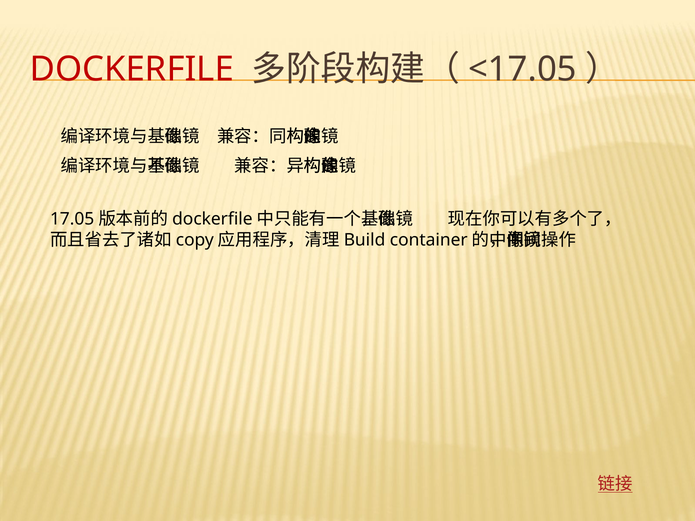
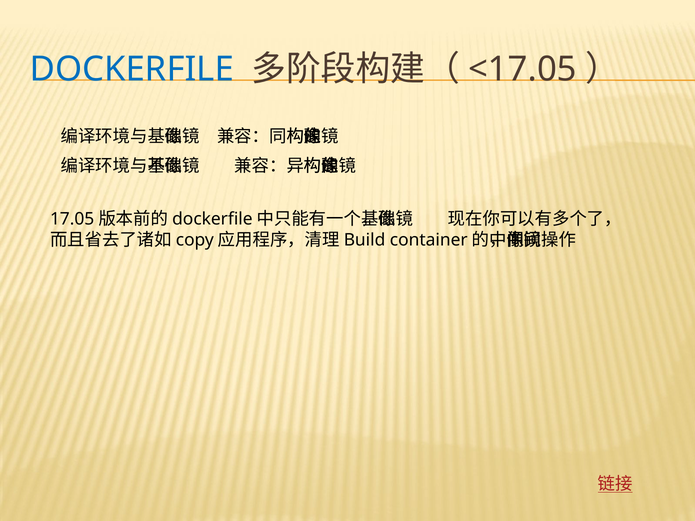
DOCKERFILE colour: red -> blue
